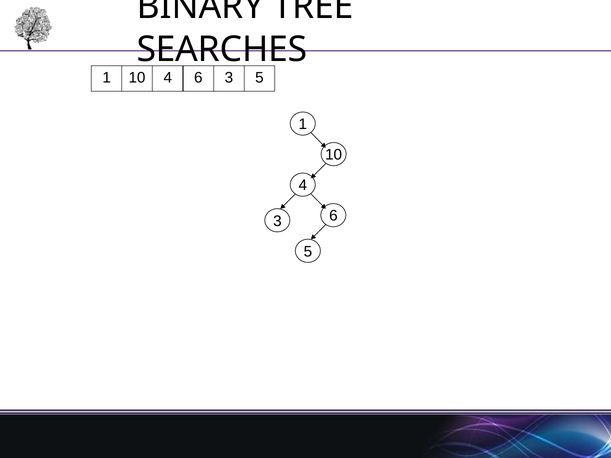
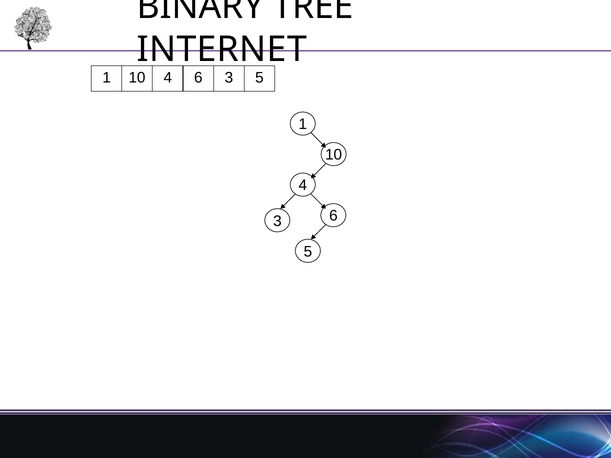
SEARCHES: SEARCHES -> INTERNET
